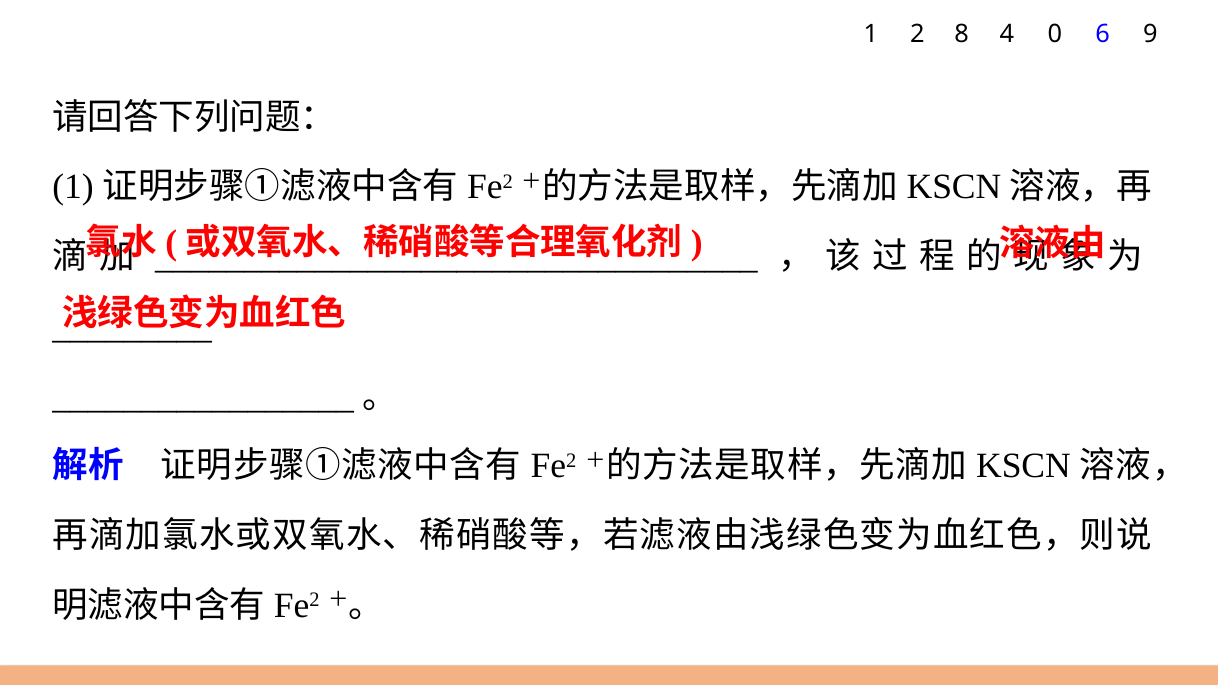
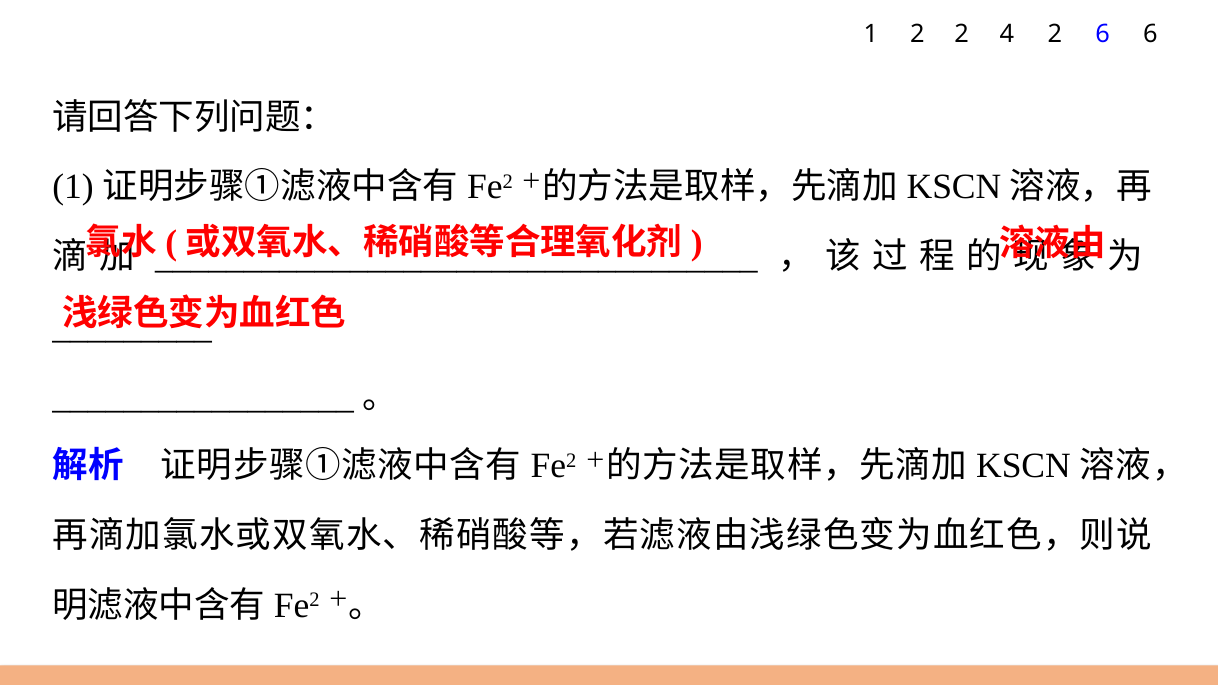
2 8: 8 -> 2
4 0: 0 -> 2
6 9: 9 -> 6
